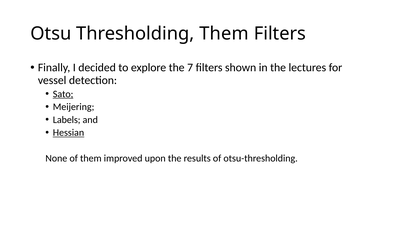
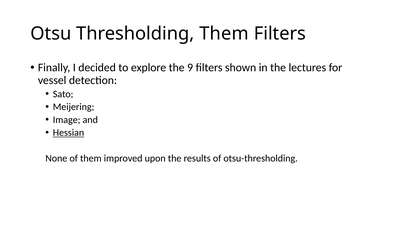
7: 7 -> 9
Sato underline: present -> none
Labels: Labels -> Image
